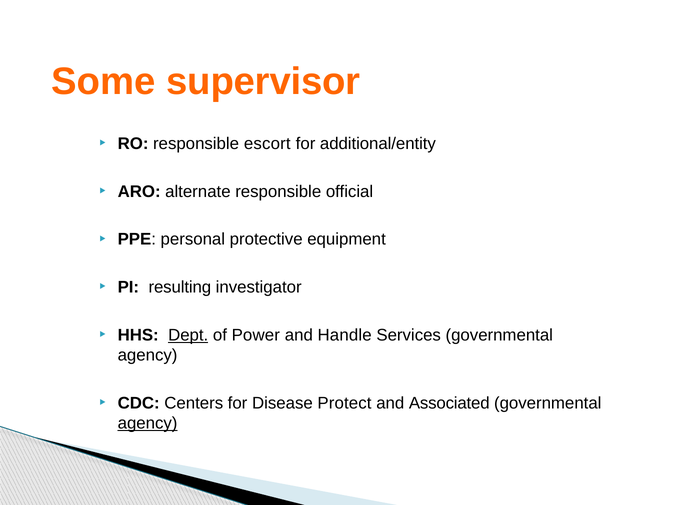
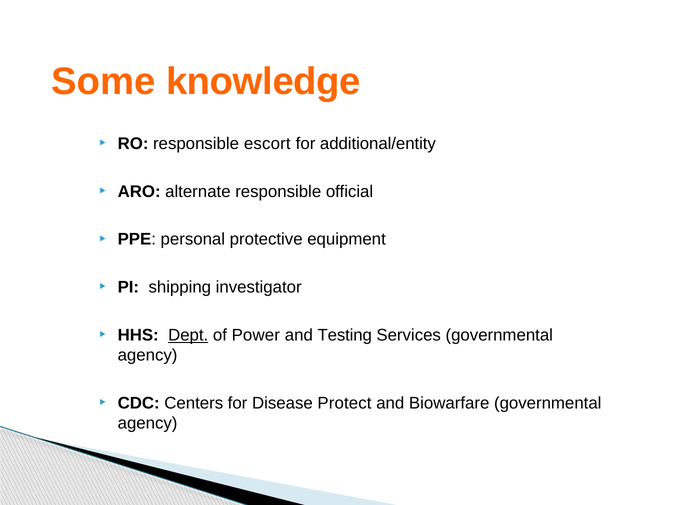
supervisor: supervisor -> knowledge
resulting: resulting -> shipping
Handle: Handle -> Testing
Associated: Associated -> Biowarfare
agency at (148, 423) underline: present -> none
